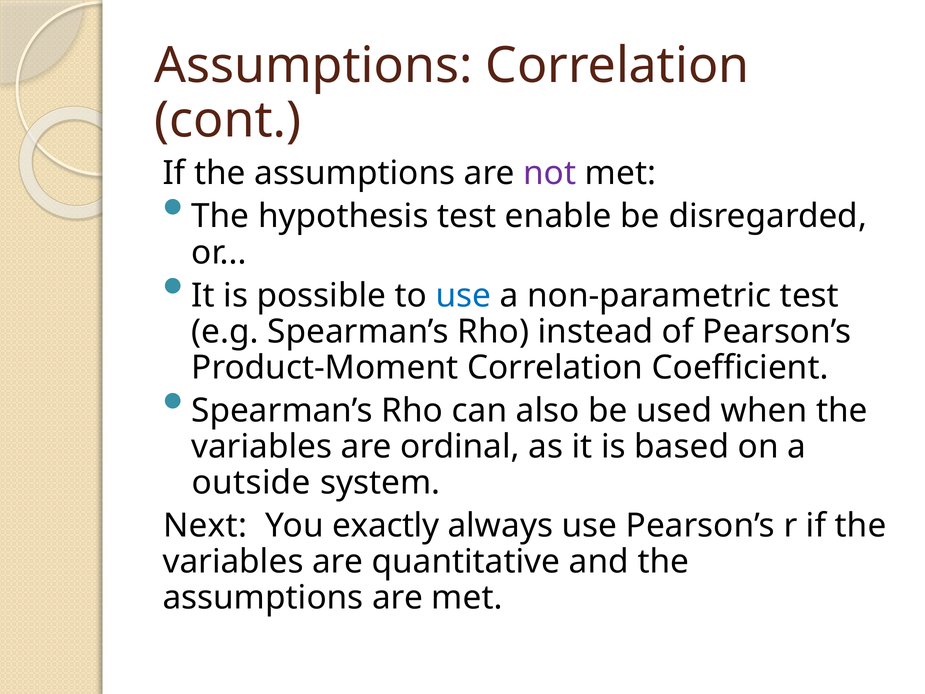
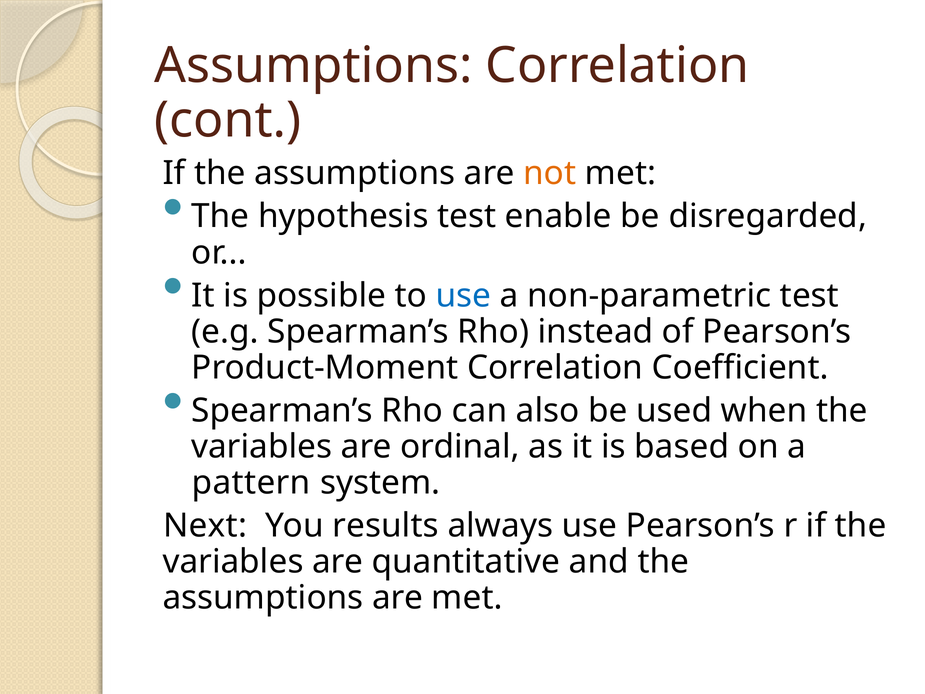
not colour: purple -> orange
outside: outside -> pattern
exactly: exactly -> results
